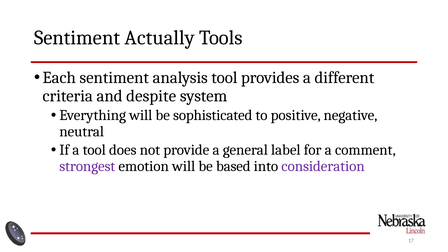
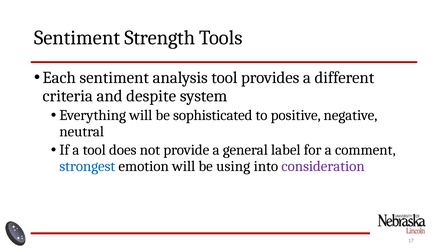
Actually: Actually -> Strength
strongest colour: purple -> blue
based: based -> using
